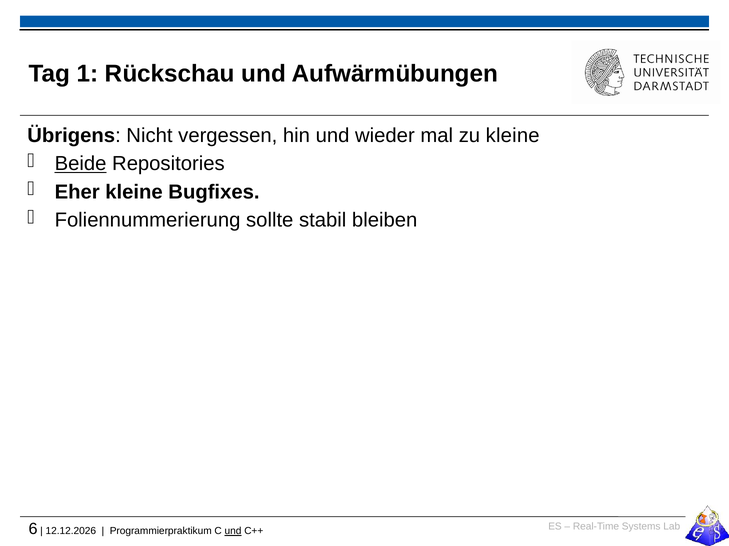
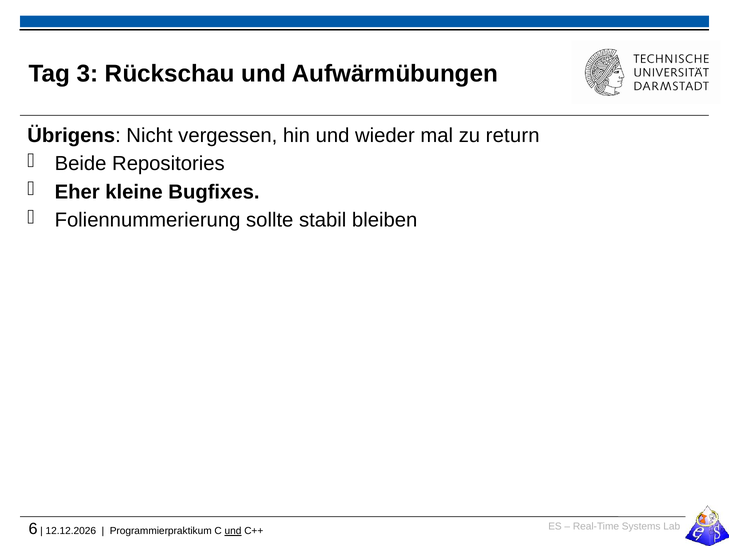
1: 1 -> 3
zu kleine: kleine -> return
Beide underline: present -> none
